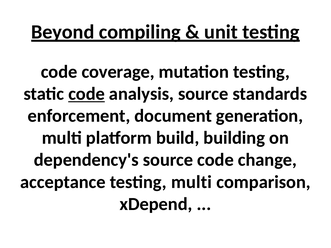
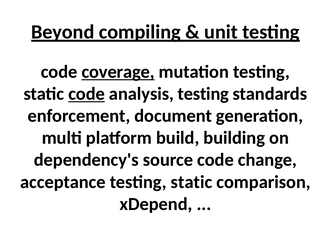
coverage underline: none -> present
analysis source: source -> testing
acceptance testing multi: multi -> static
